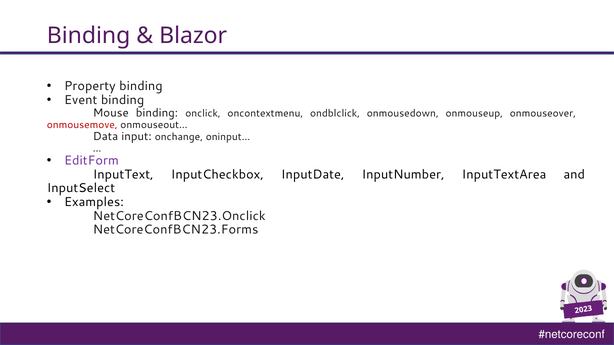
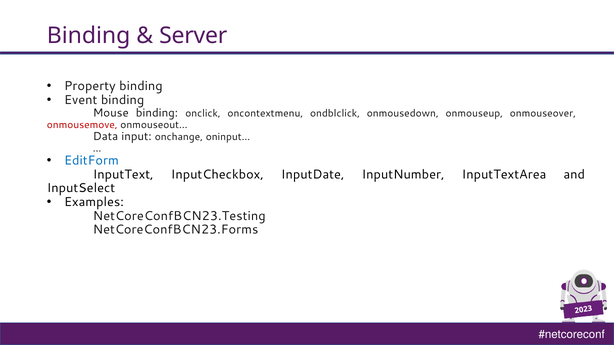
Blazor: Blazor -> Server
EditForm colour: purple -> blue
NetCoreConfBCN23.Onclick: NetCoreConfBCN23.Onclick -> NetCoreConfBCN23.Testing
